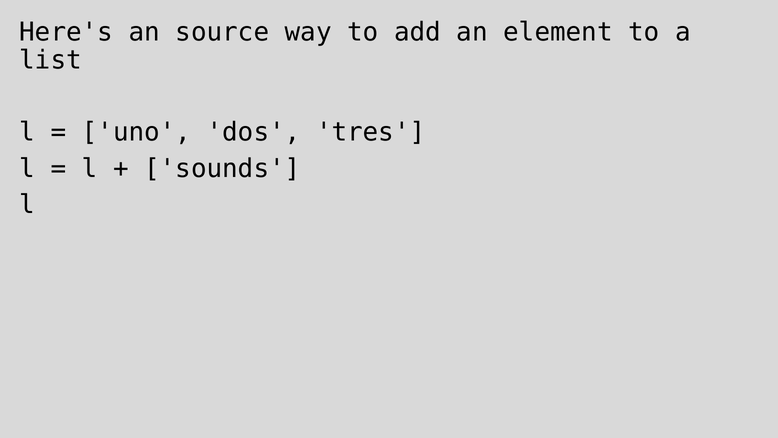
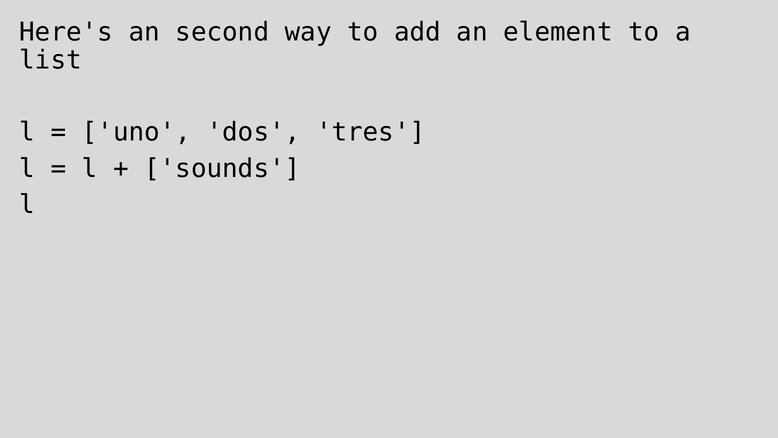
source: source -> second
